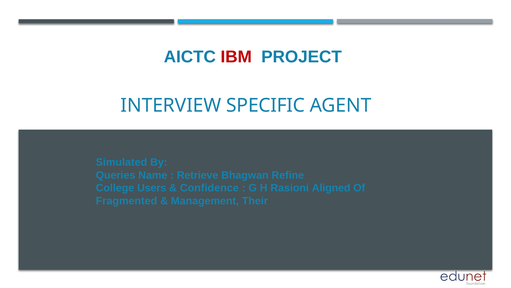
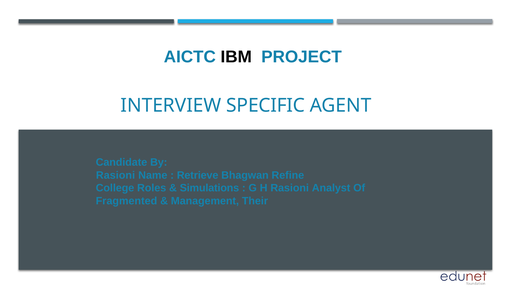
IBM colour: red -> black
Simulated: Simulated -> Candidate
Queries at (116, 175): Queries -> Rasioni
Users: Users -> Roles
Confidence: Confidence -> Simulations
Aligned: Aligned -> Analyst
